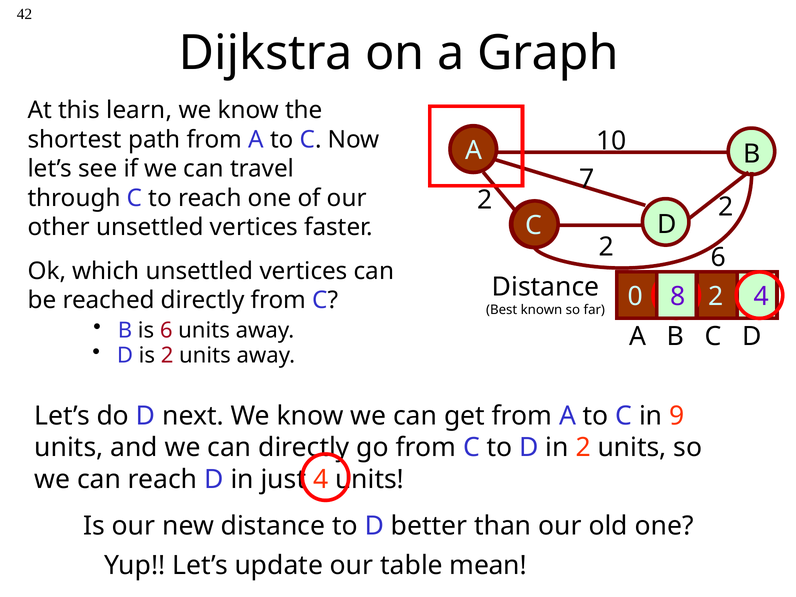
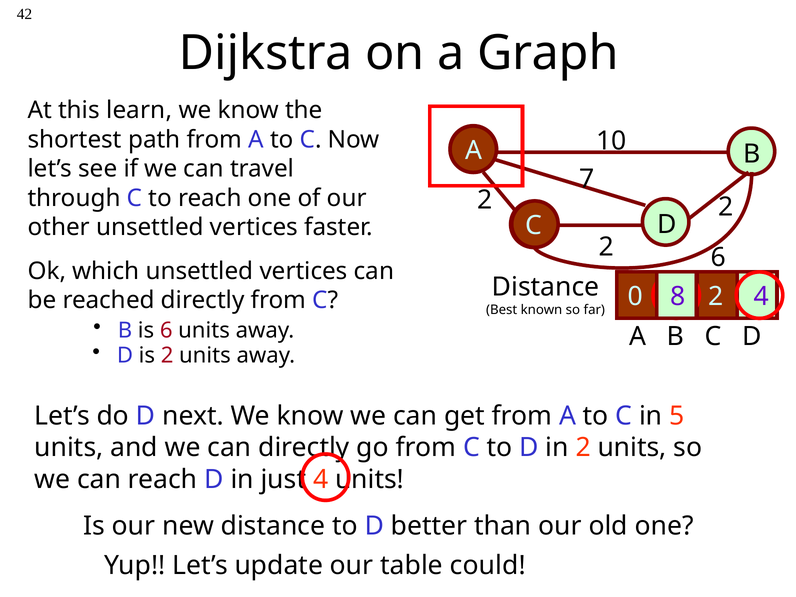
9: 9 -> 5
mean: mean -> could
